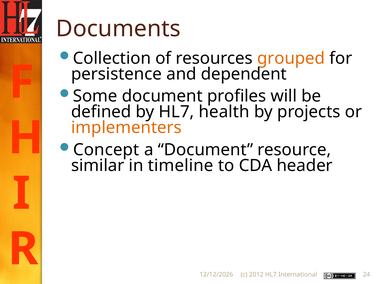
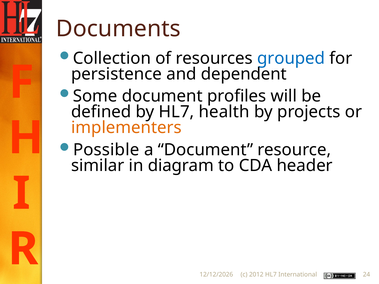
grouped colour: orange -> blue
Concept: Concept -> Possible
timeline: timeline -> diagram
